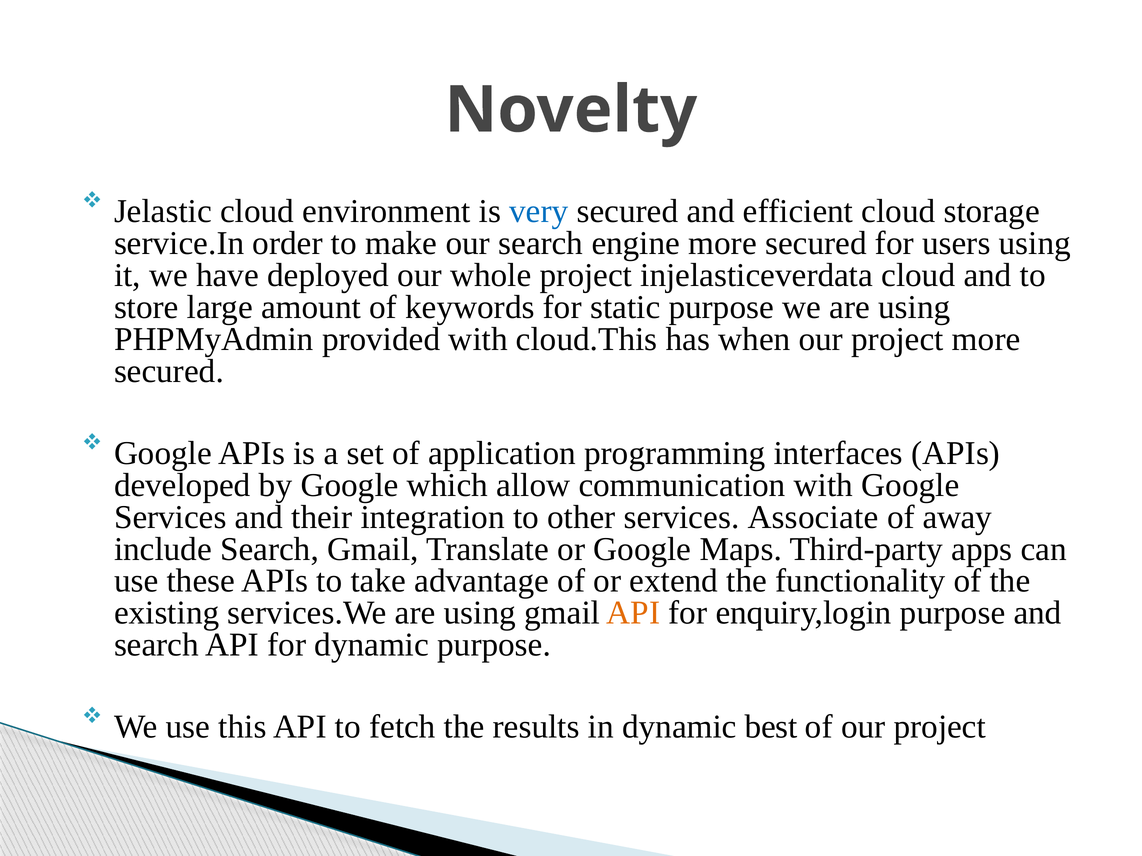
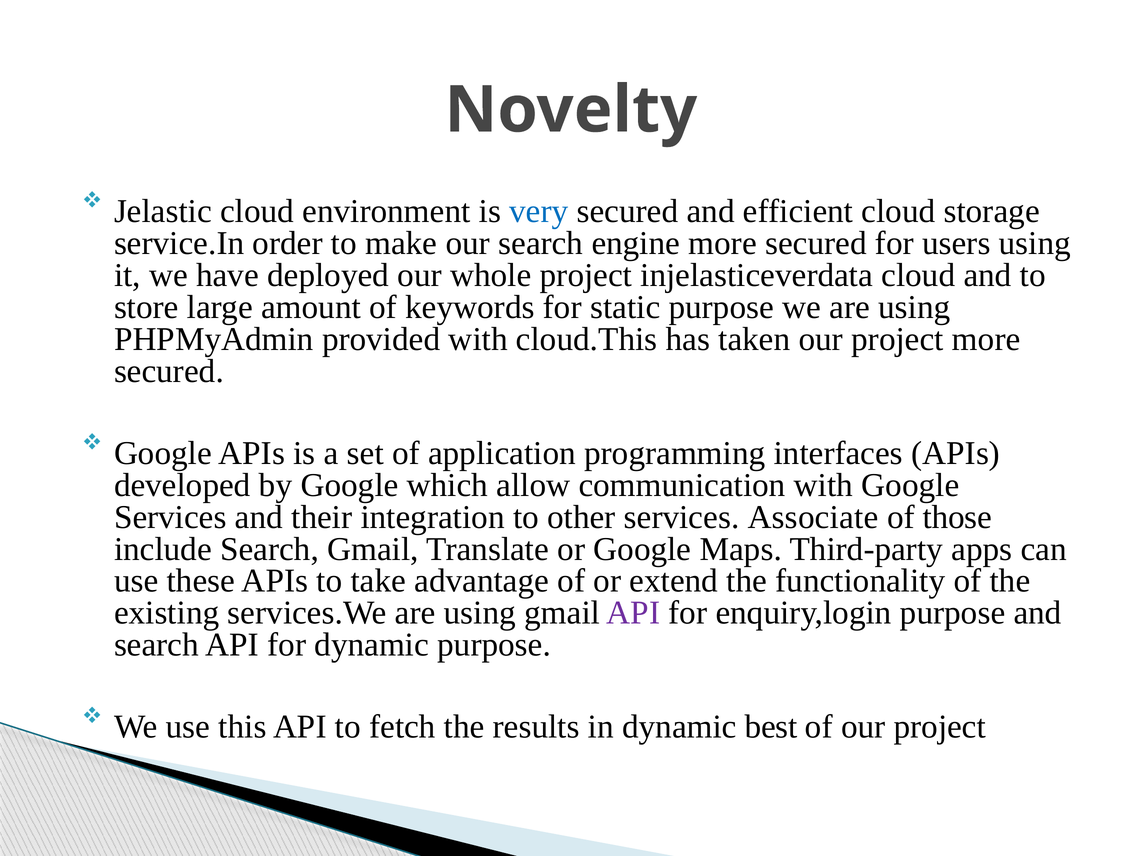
when: when -> taken
away: away -> those
API at (633, 613) colour: orange -> purple
